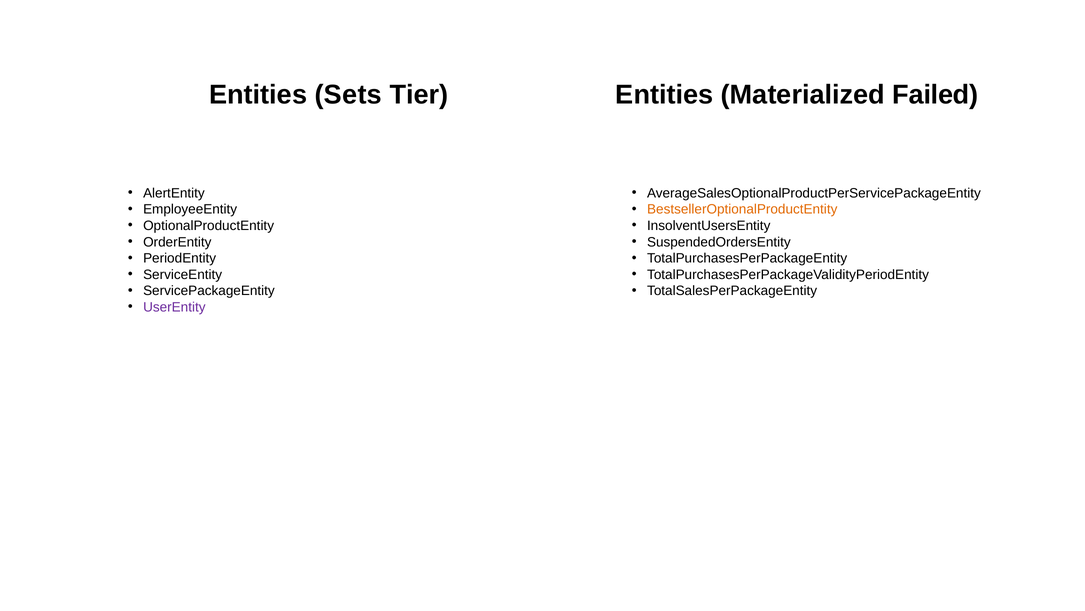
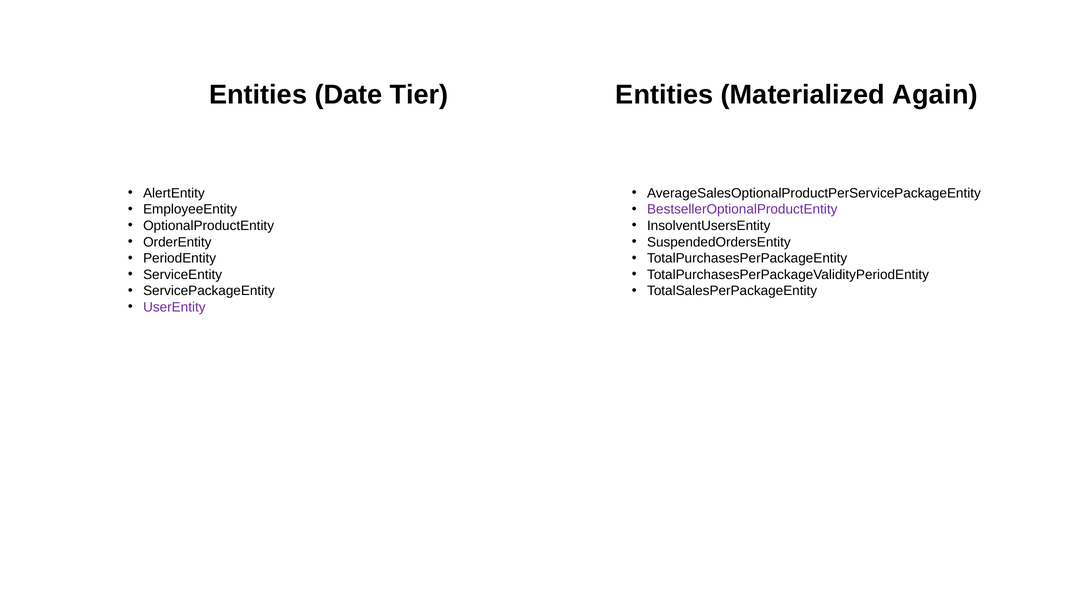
Sets: Sets -> Date
Failed: Failed -> Again
BestsellerOptionalProductEntity colour: orange -> purple
